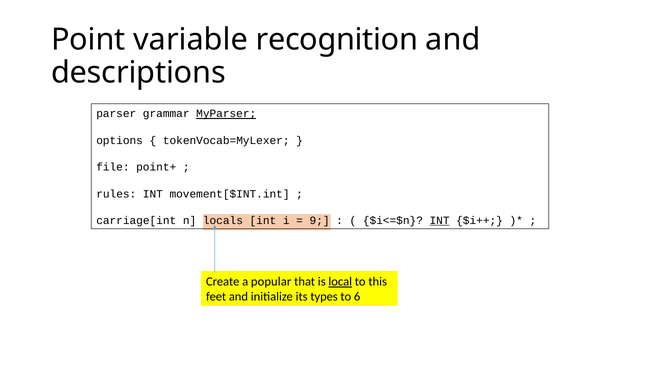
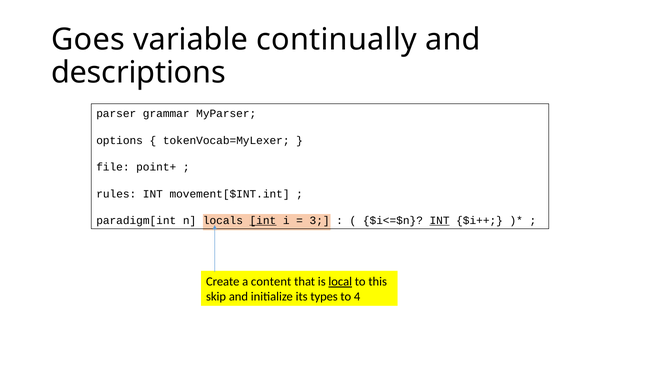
Point: Point -> Goes
recognition: recognition -> continually
MyParser underline: present -> none
carriage[int: carriage[int -> paradigm[int
int at (263, 221) underline: none -> present
9: 9 -> 3
popular: popular -> content
feet: feet -> skip
6: 6 -> 4
